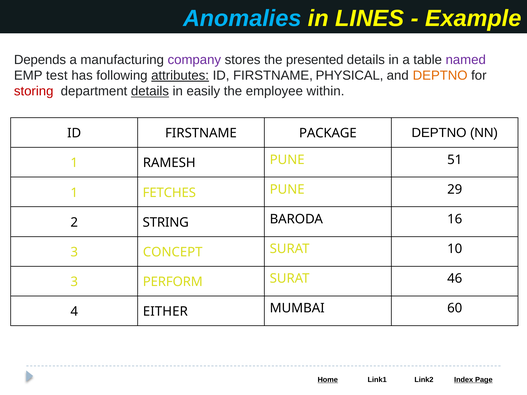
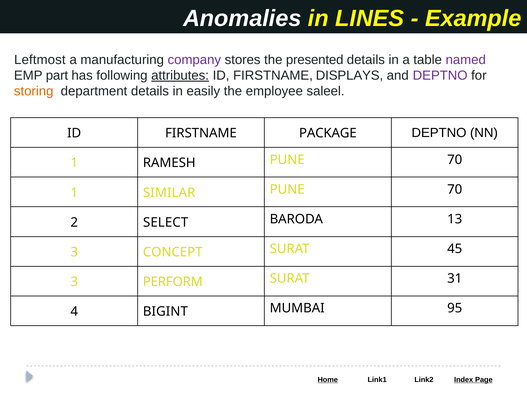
Anomalies colour: light blue -> white
Depends: Depends -> Leftmost
test: test -> part
PHYSICAL: PHYSICAL -> DISPLAYS
DEPTNO at (440, 76) colour: orange -> purple
storing colour: red -> orange
details at (150, 91) underline: present -> none
within: within -> saleel
51 at (455, 160): 51 -> 70
FETCHES: FETCHES -> SIMILAR
29 at (455, 190): 29 -> 70
STRING: STRING -> SELECT
16: 16 -> 13
10: 10 -> 45
46: 46 -> 31
EITHER: EITHER -> BIGINT
60: 60 -> 95
